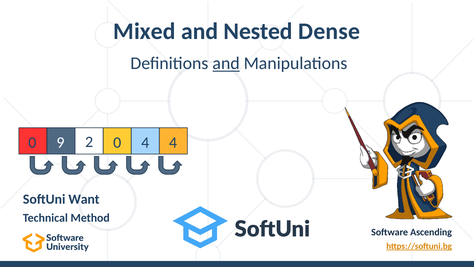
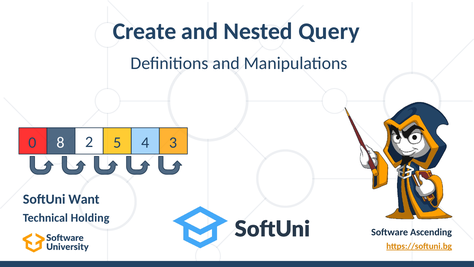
Mixed: Mixed -> Create
Dense: Dense -> Query
and at (226, 63) underline: present -> none
9: 9 -> 8
2 0: 0 -> 5
4 4: 4 -> 3
Method: Method -> Holding
